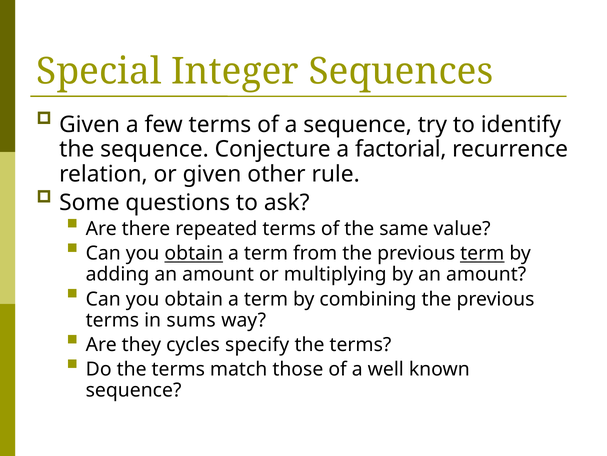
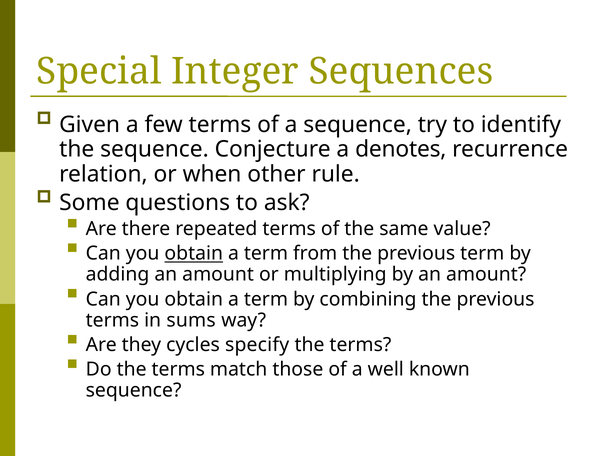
factorial: factorial -> denotes
or given: given -> when
term at (482, 253) underline: present -> none
